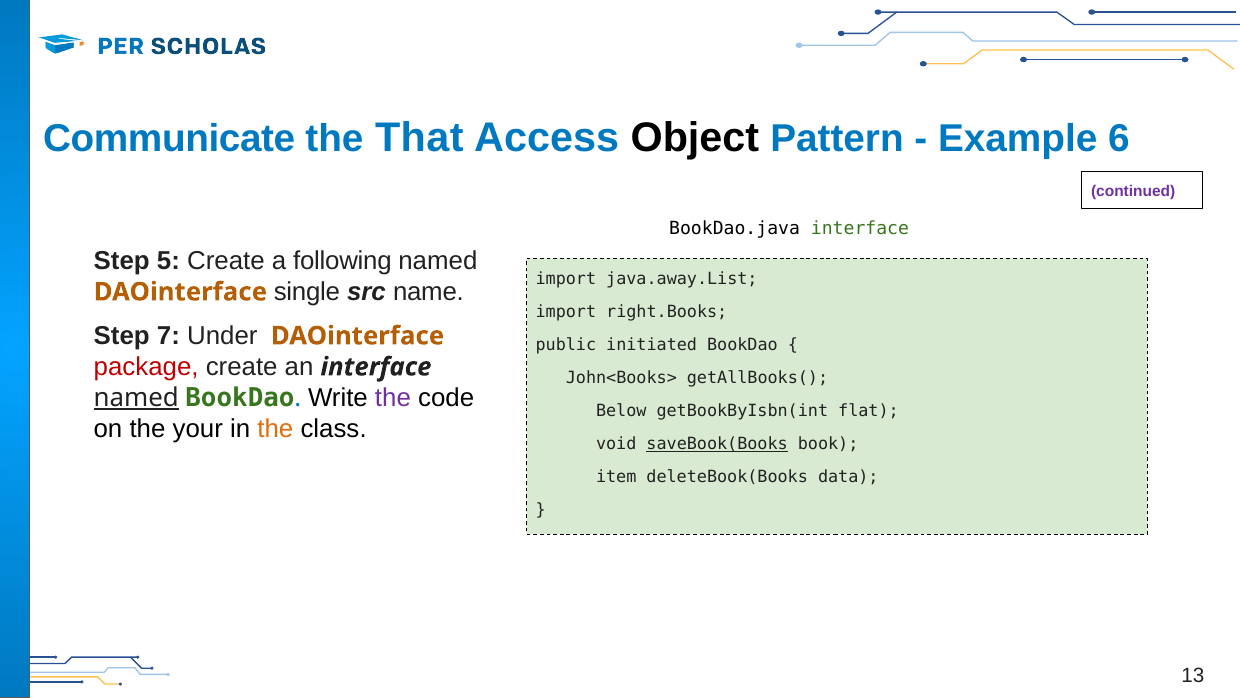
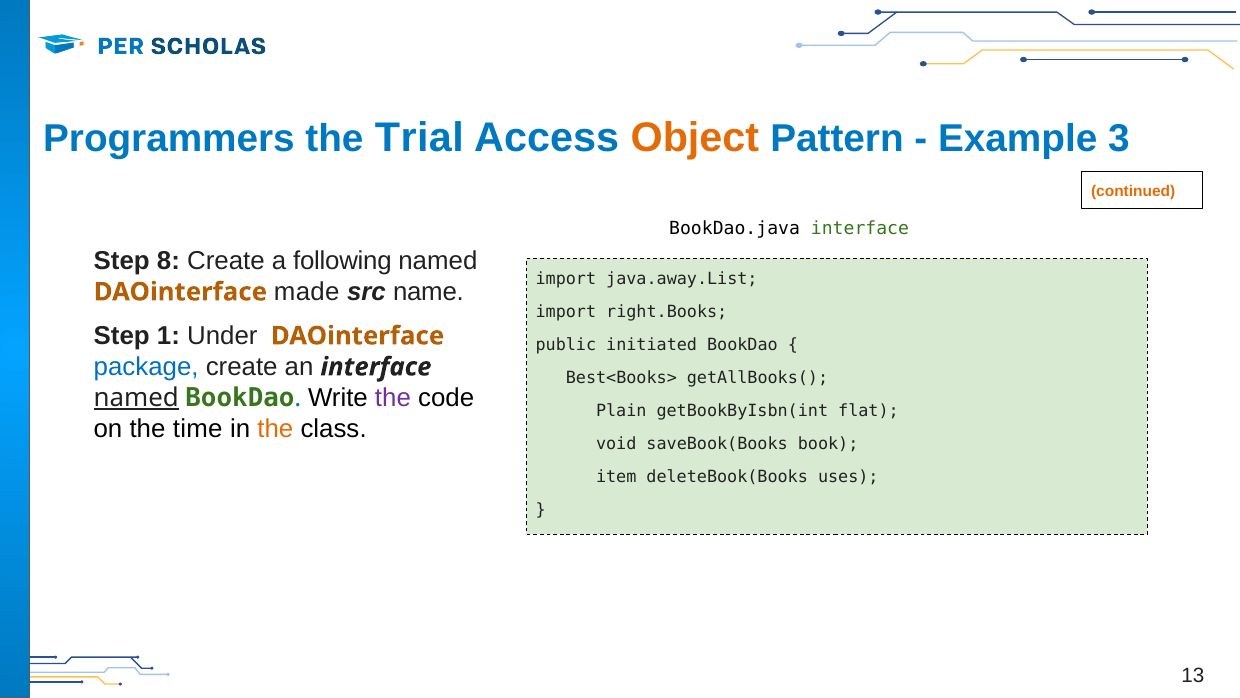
Communicate: Communicate -> Programmers
That: That -> Trial
Object colour: black -> orange
6: 6 -> 3
continued colour: purple -> orange
5: 5 -> 8
single: single -> made
7: 7 -> 1
package colour: red -> blue
John<Books>: John<Books> -> Best<Books>
Below: Below -> Plain
your: your -> time
saveBook(Books underline: present -> none
data: data -> uses
